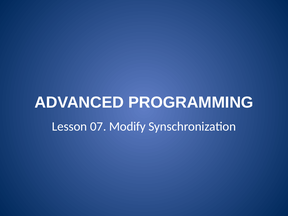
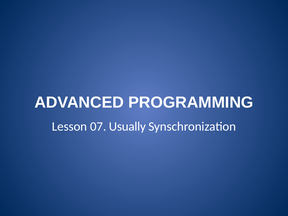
Modify: Modify -> Usually
